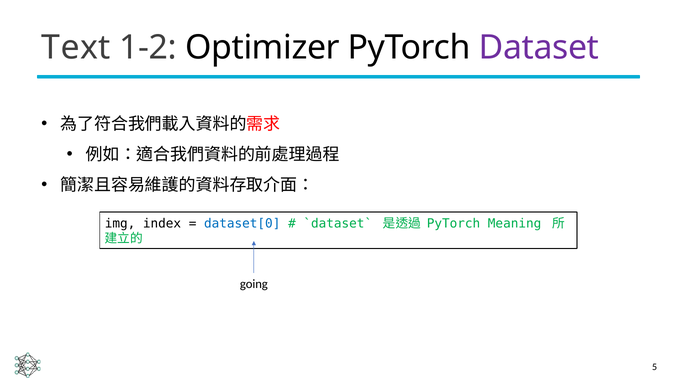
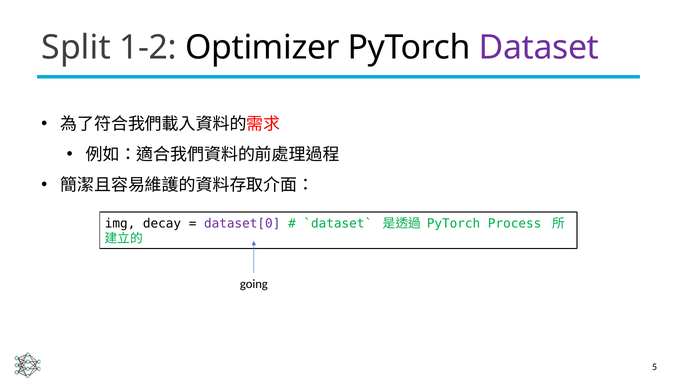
Text: Text -> Split
index: index -> decay
dataset[0 colour: blue -> purple
Meaning: Meaning -> Process
